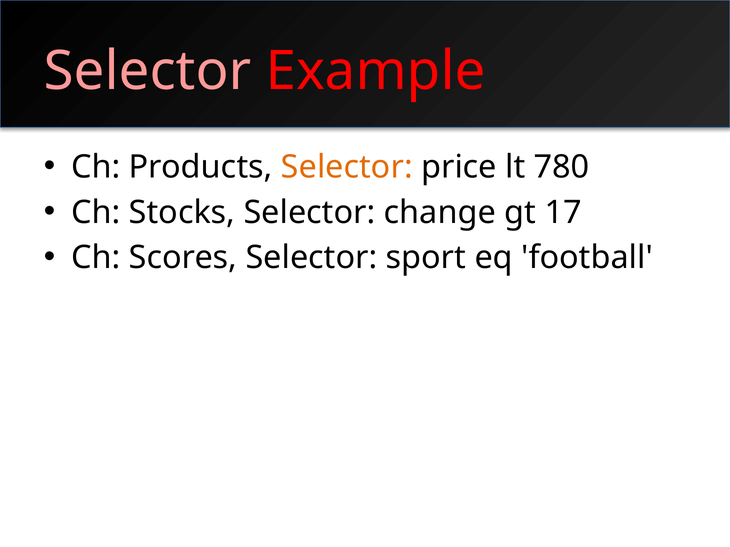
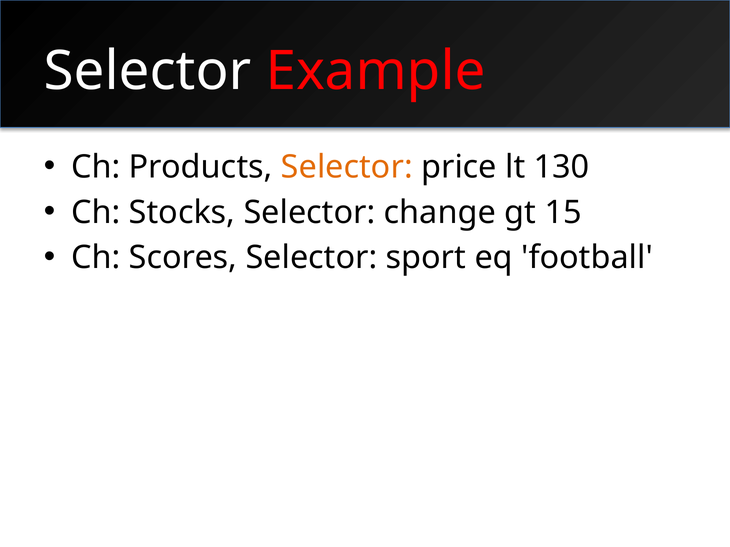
Selector at (148, 71) colour: pink -> white
780: 780 -> 130
17: 17 -> 15
